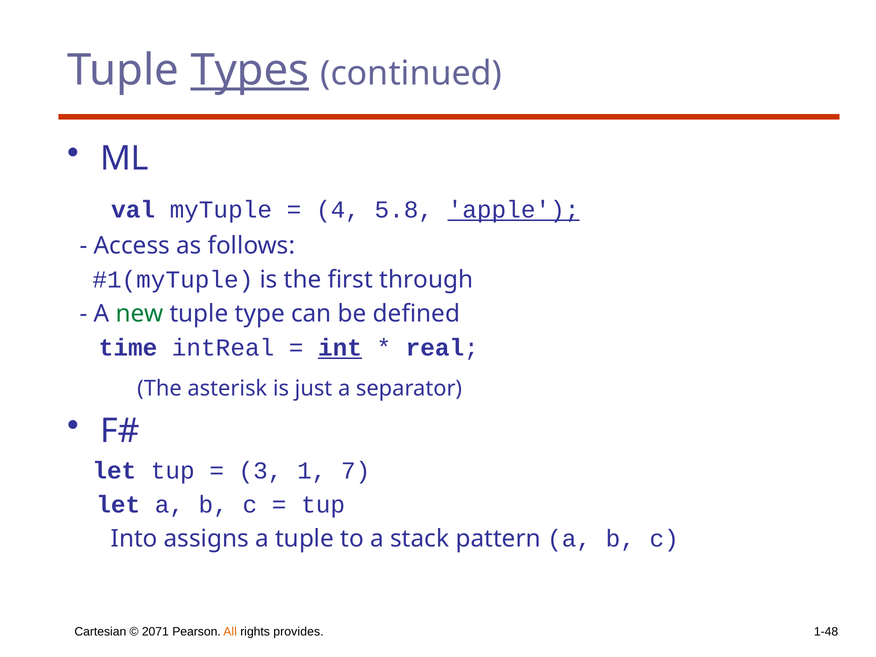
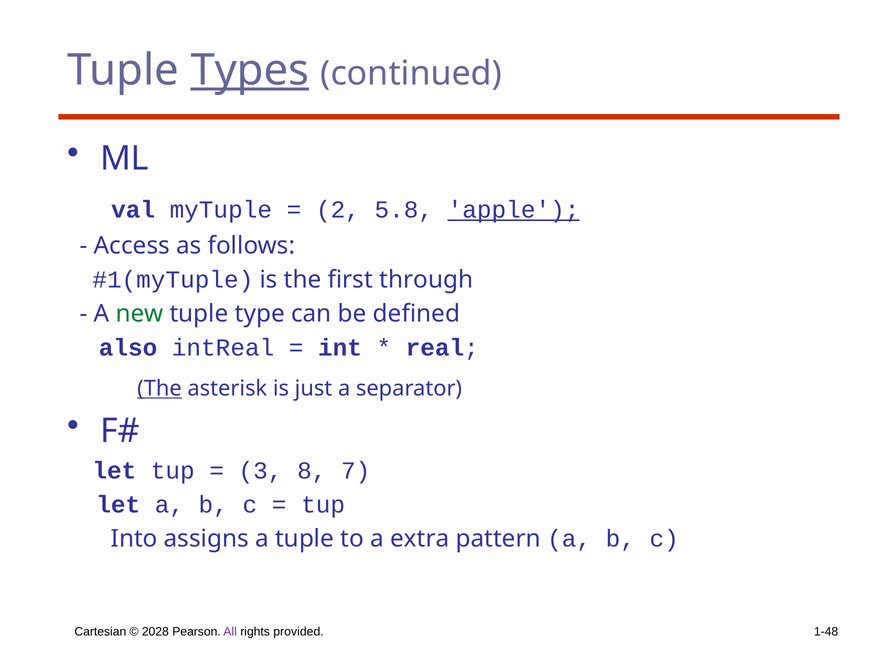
4: 4 -> 2
time: time -> also
int underline: present -> none
The at (160, 389) underline: none -> present
1: 1 -> 8
stack: stack -> extra
2071: 2071 -> 2028
All colour: orange -> purple
provides: provides -> provided
